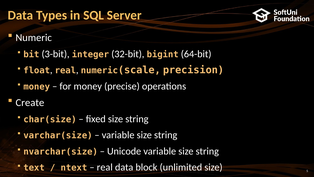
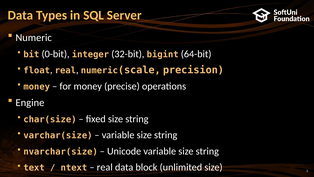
3-bit: 3-bit -> 0-bit
Create: Create -> Engine
